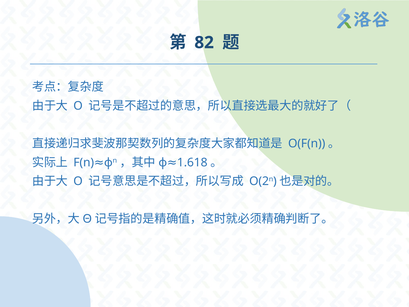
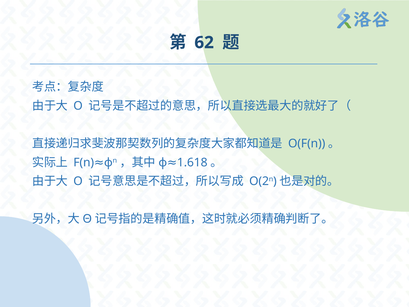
82: 82 -> 62
